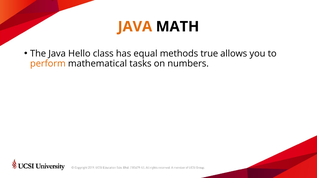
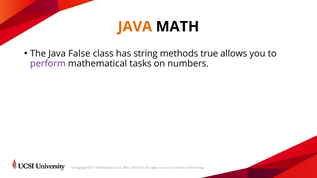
Hello: Hello -> False
equal: equal -> string
perform colour: orange -> purple
